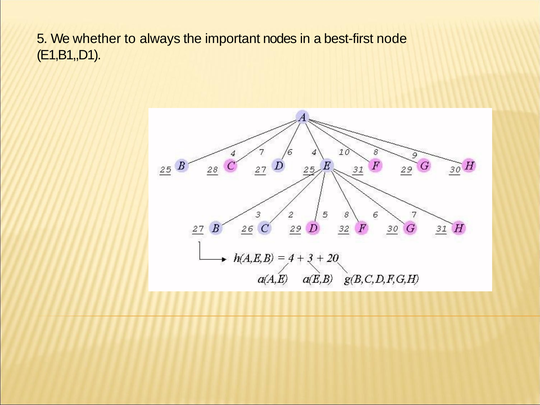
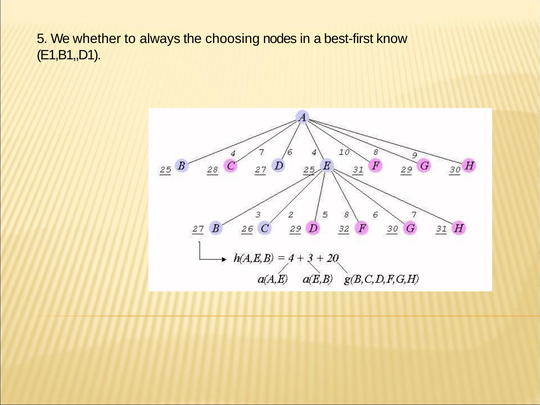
important: important -> choosing
node: node -> know
